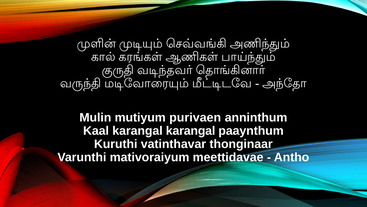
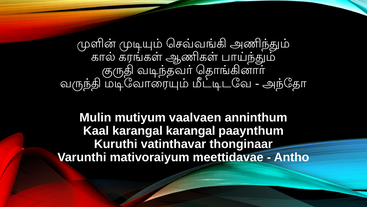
purivaen: purivaen -> vaalvaen
